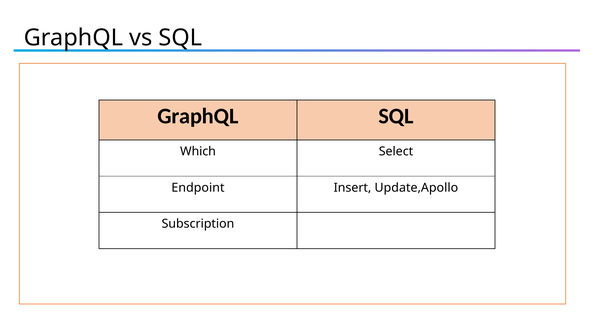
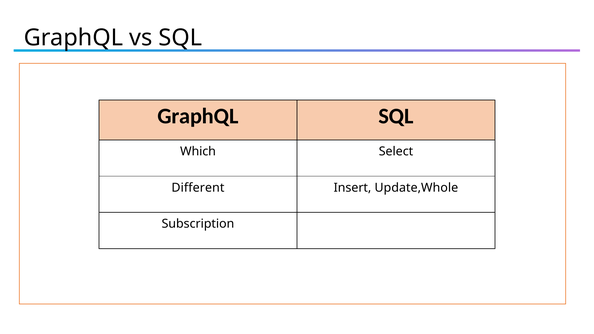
Endpoint: Endpoint -> Different
Update,Apollo: Update,Apollo -> Update,Whole
